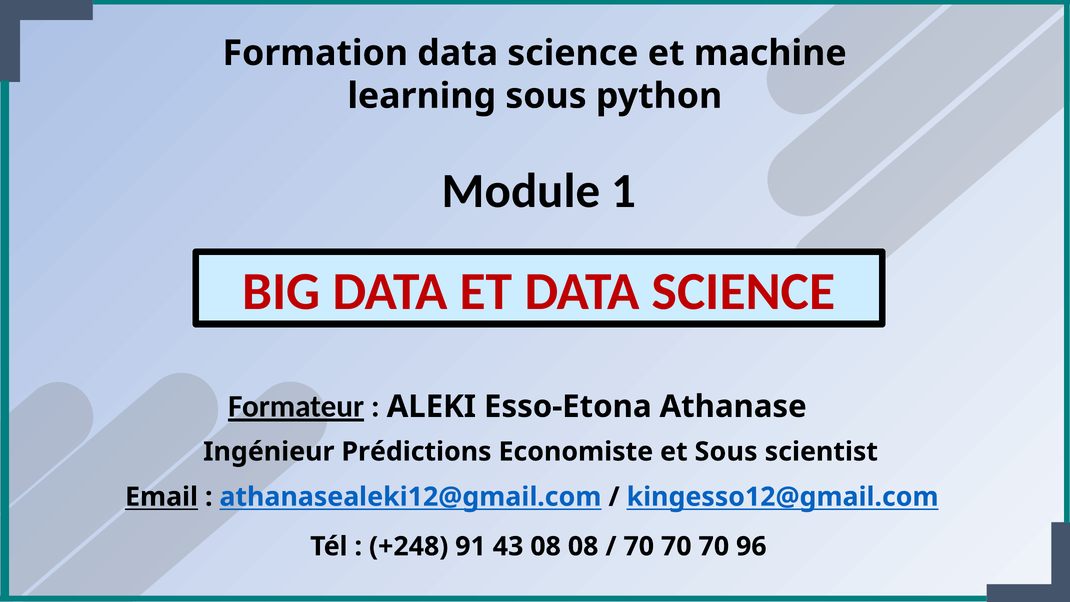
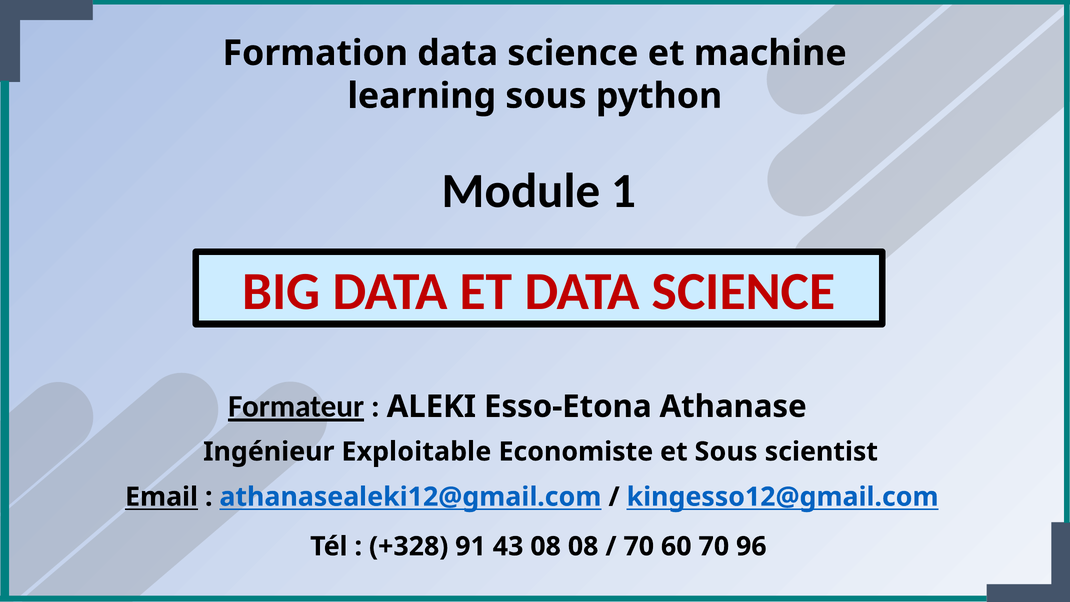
Prédictions: Prédictions -> Exploitable
+248: +248 -> +328
70 at (676, 546): 70 -> 60
